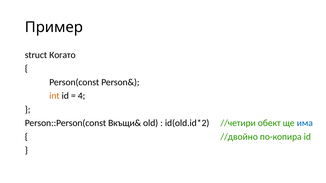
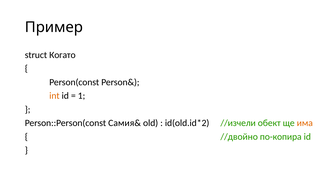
4: 4 -> 1
Вкъщи&: Вкъщи& -> Самия&
//четири: //четири -> //изчели
има colour: blue -> orange
